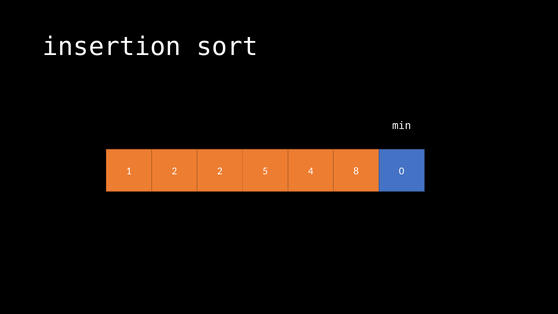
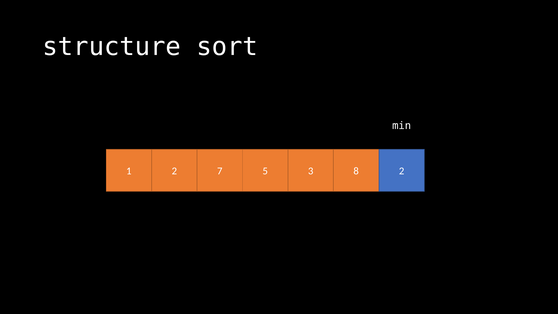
insertion: insertion -> structure
2 2: 2 -> 7
4: 4 -> 3
8 0: 0 -> 2
